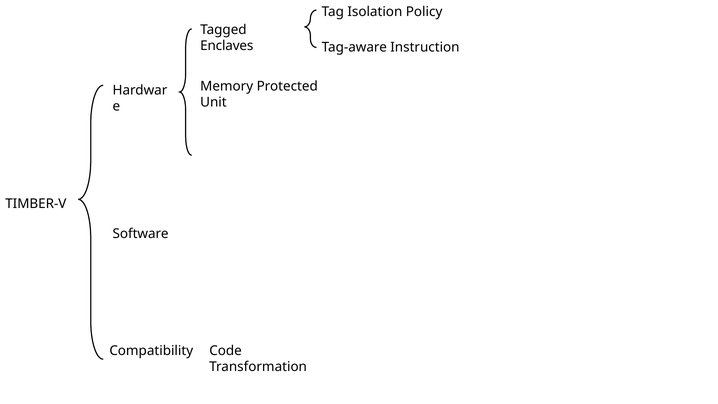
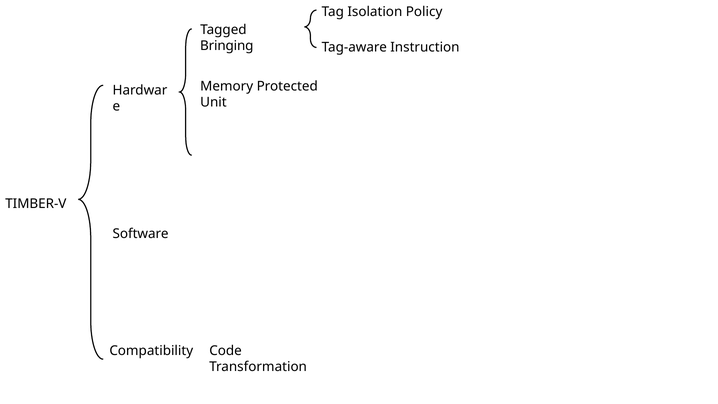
Enclaves: Enclaves -> Bringing
